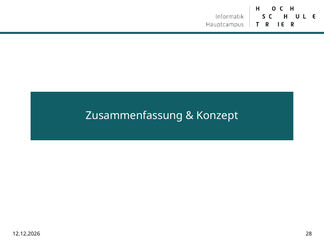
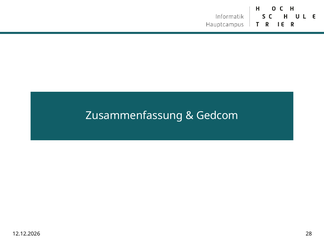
Konzept: Konzept -> Gedcom
